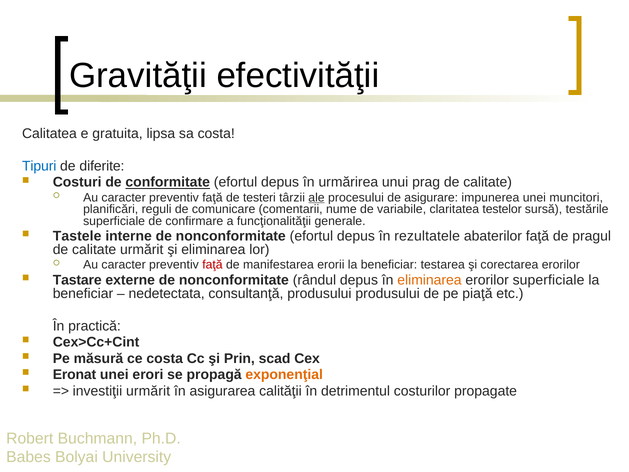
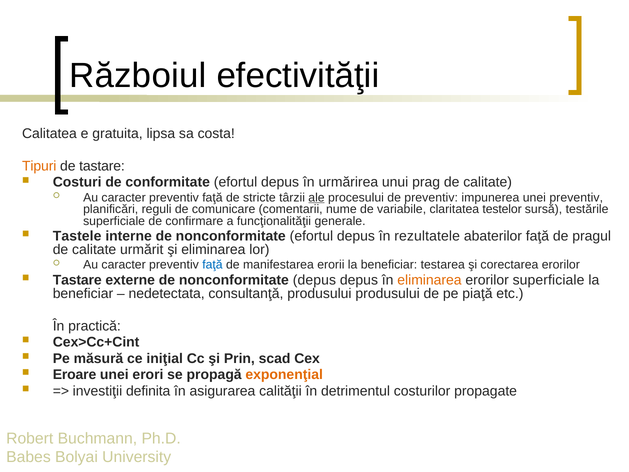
Gravităţii: Gravităţii -> Războiul
Tipuri colour: blue -> orange
de diferite: diferite -> tastare
conformitate underline: present -> none
testeri: testeri -> stricte
de asigurare: asigurare -> preventiv
unei muncitori: muncitori -> preventiv
faţă at (212, 265) colour: red -> blue
nonconformitate rândul: rândul -> depus
ce costa: costa -> iniţial
Eronat: Eronat -> Eroare
investiţii urmărit: urmărit -> definita
